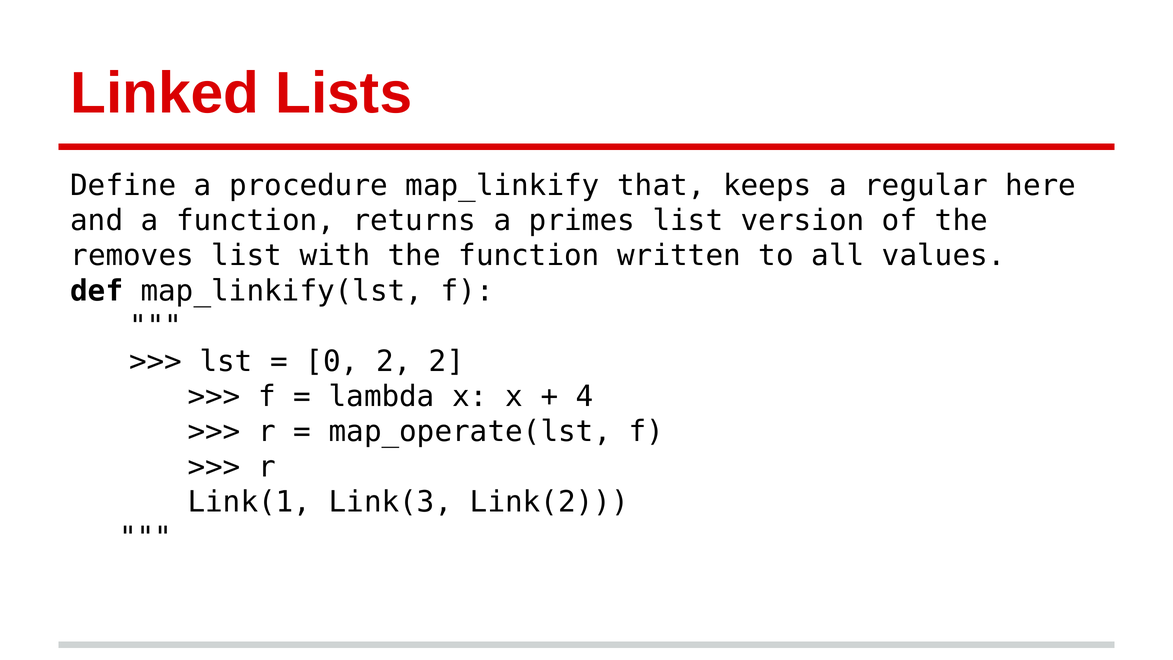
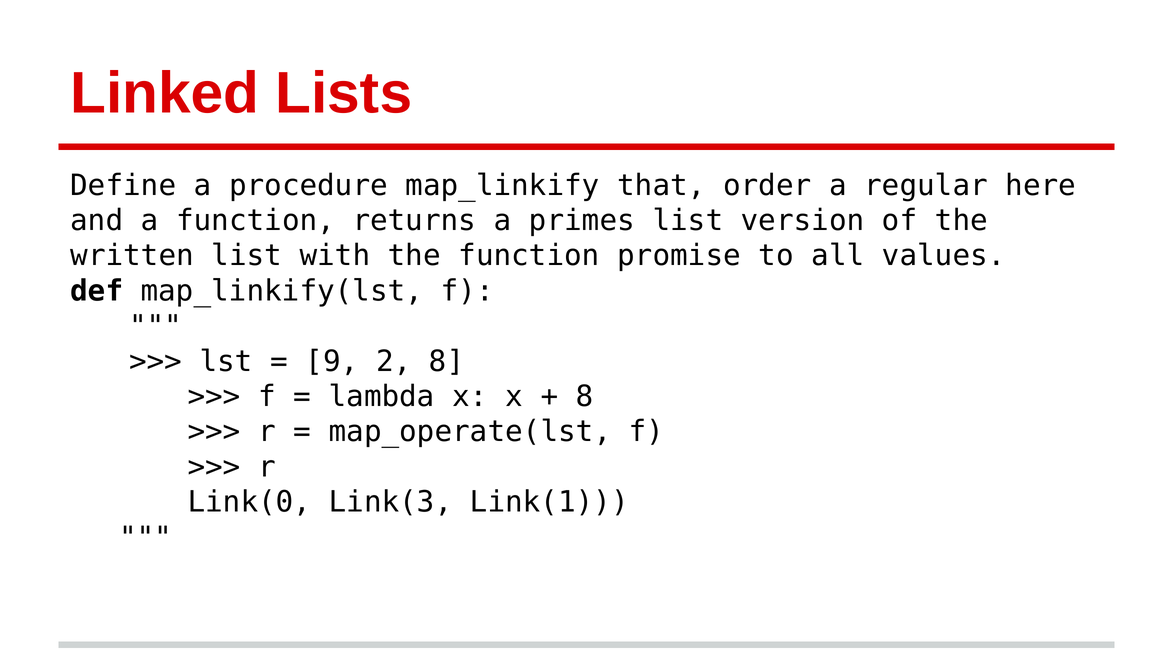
keeps: keeps -> order
removes: removes -> written
written: written -> promise
0: 0 -> 9
2 2: 2 -> 8
4 at (585, 396): 4 -> 8
Link(1: Link(1 -> Link(0
Link(2: Link(2 -> Link(1
